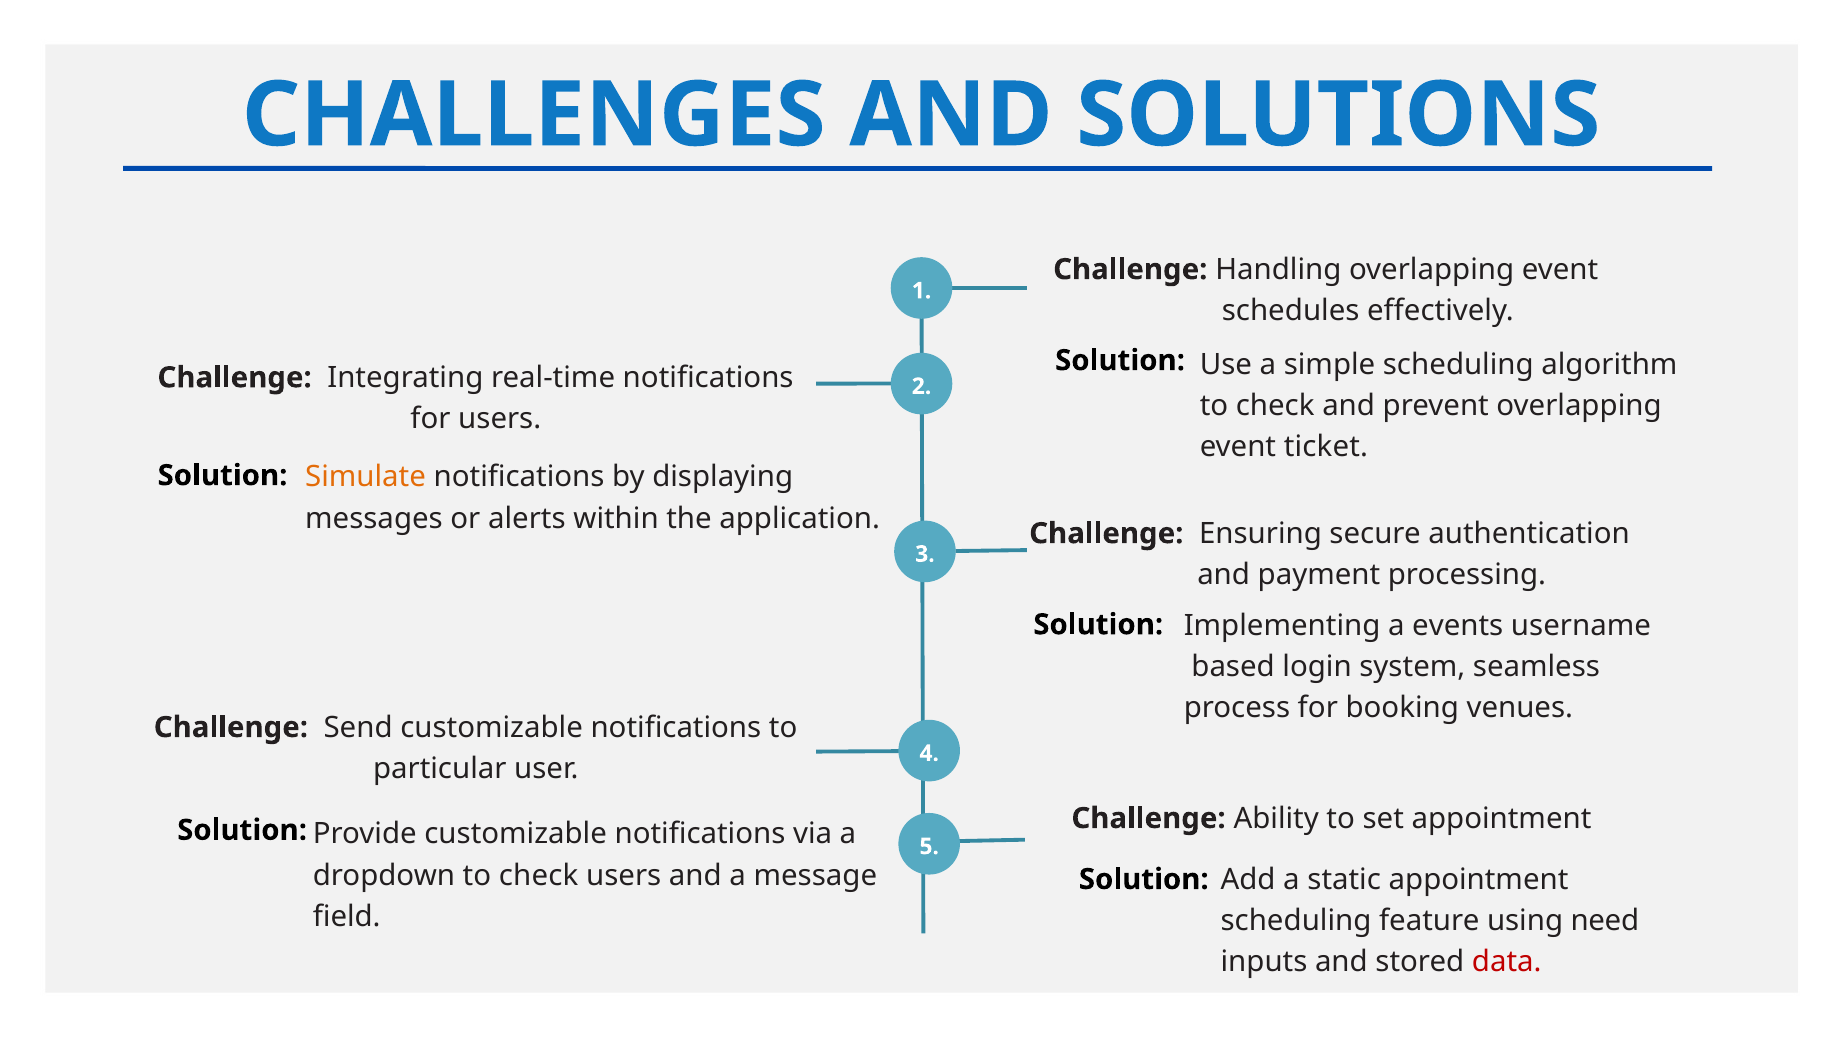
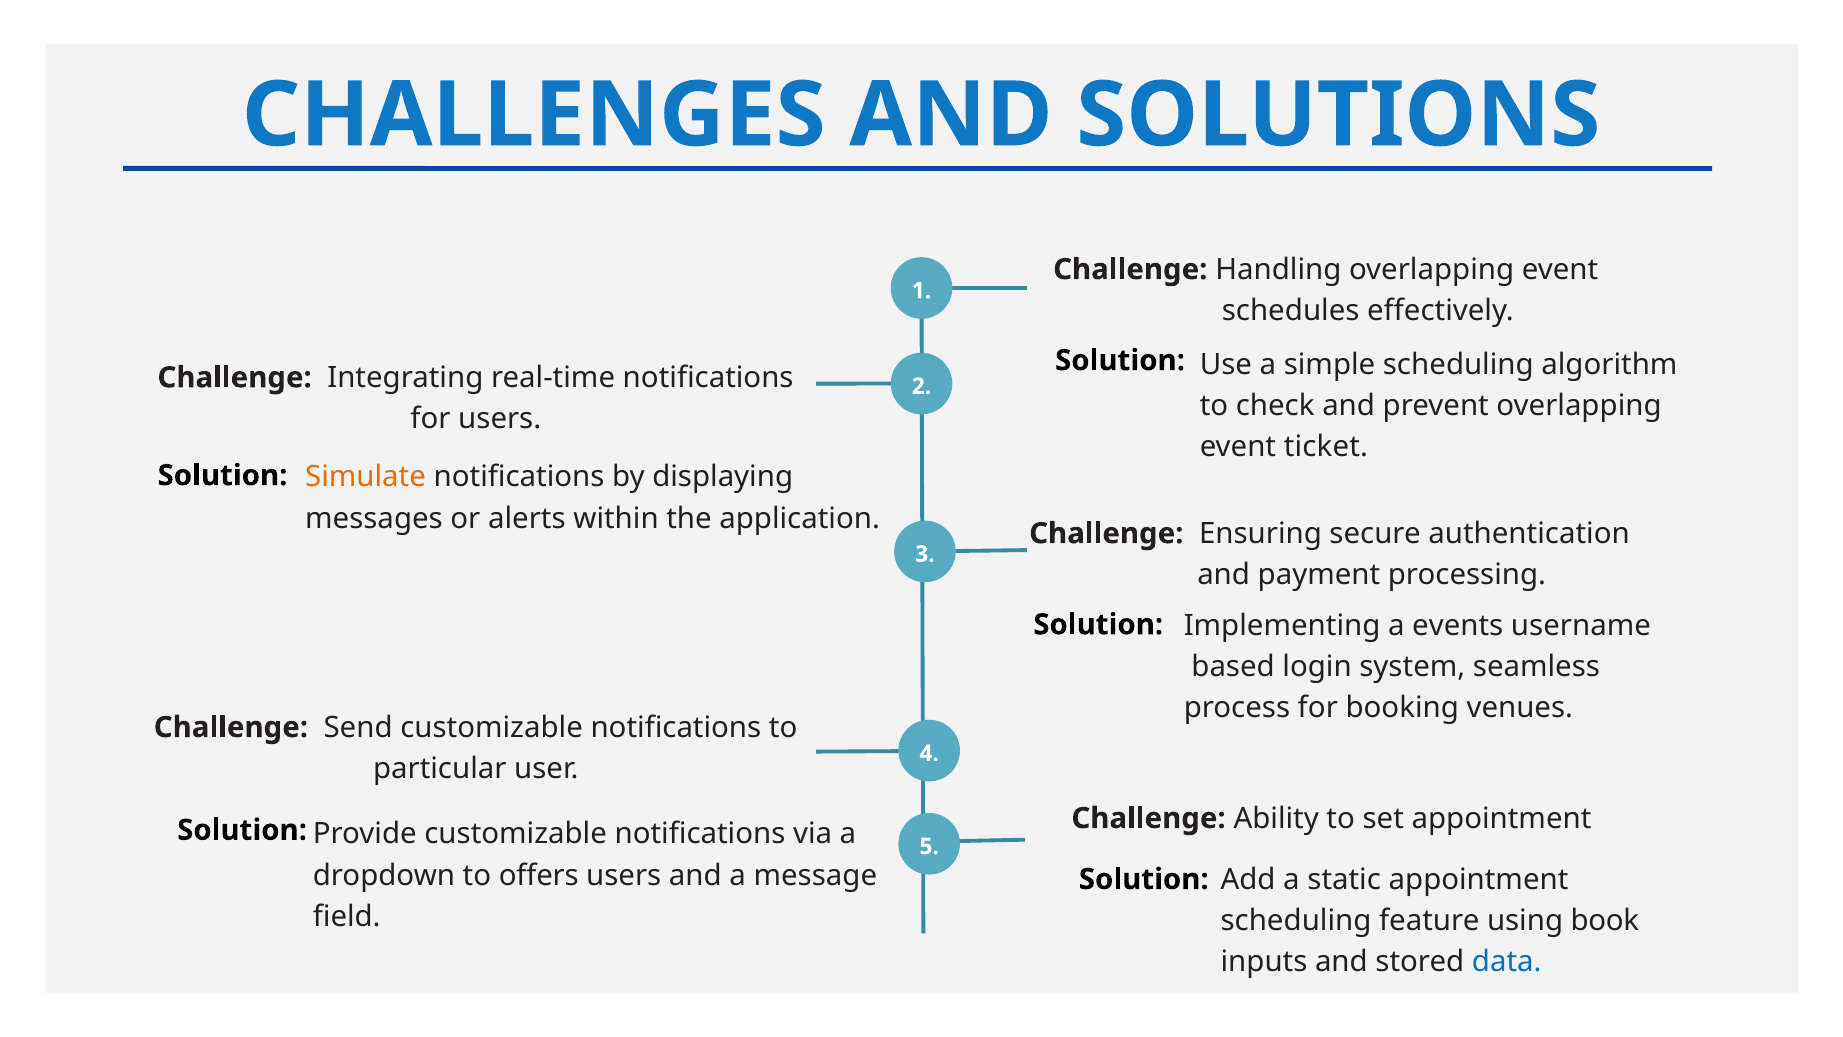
dropdown to check: check -> offers
need: need -> book
data colour: red -> blue
